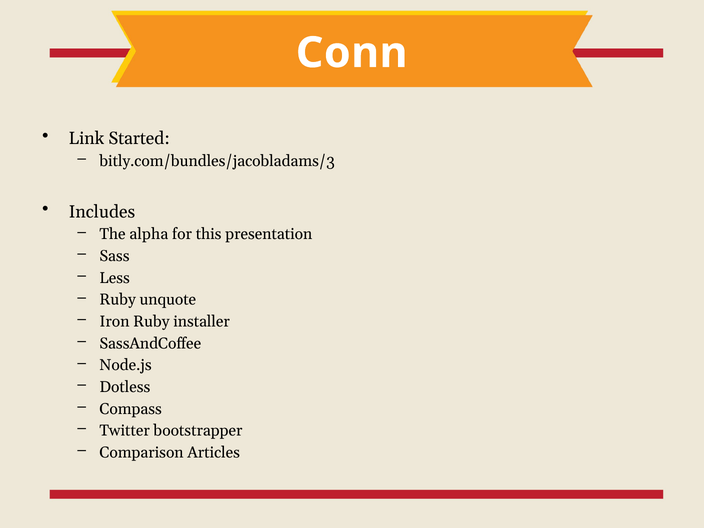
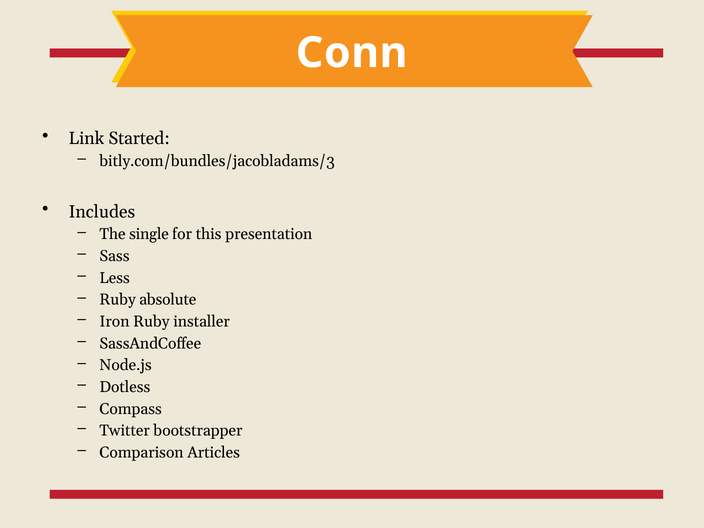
alpha: alpha -> single
unquote: unquote -> absolute
